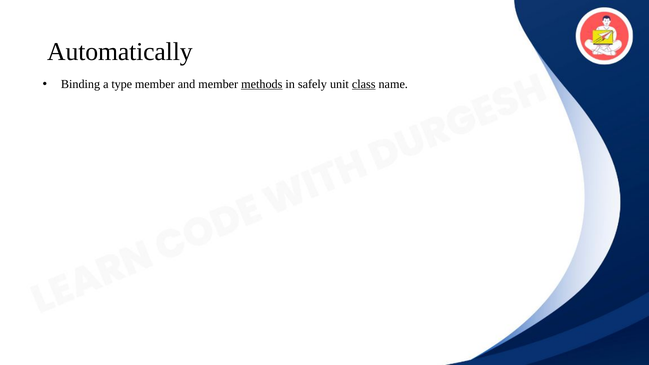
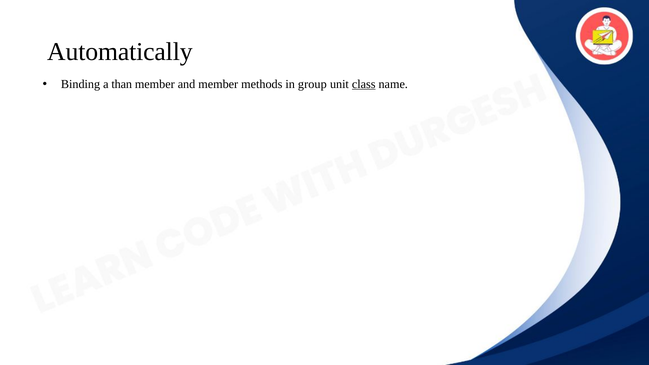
type: type -> than
methods underline: present -> none
safely: safely -> group
